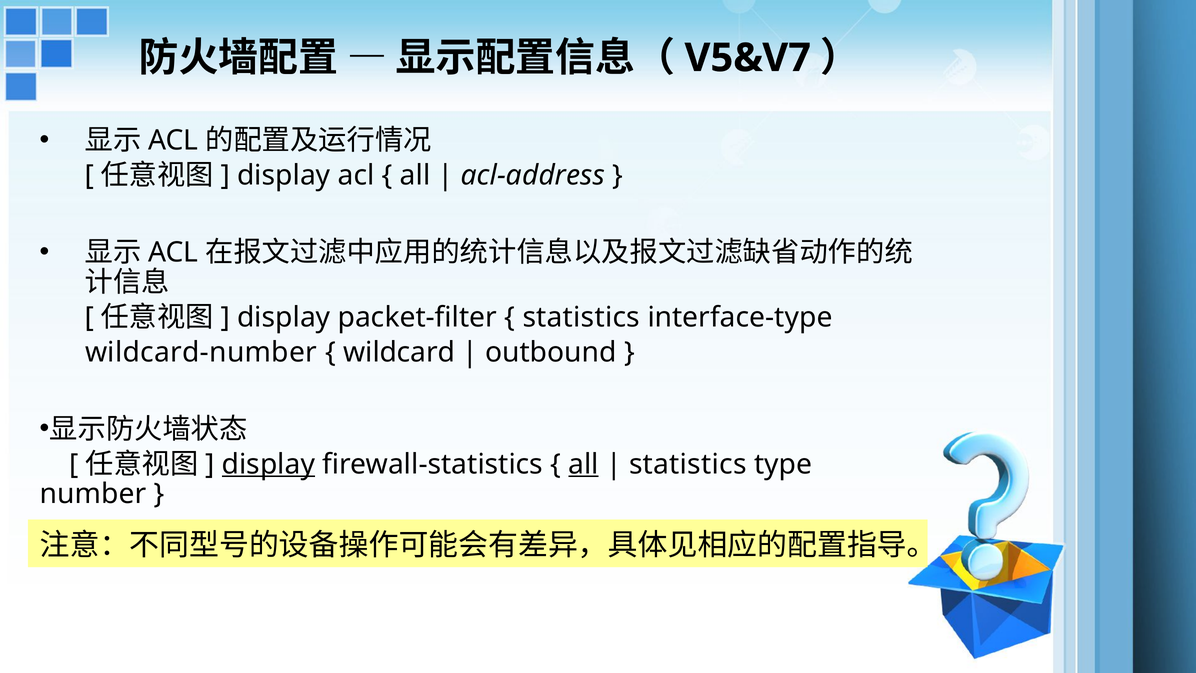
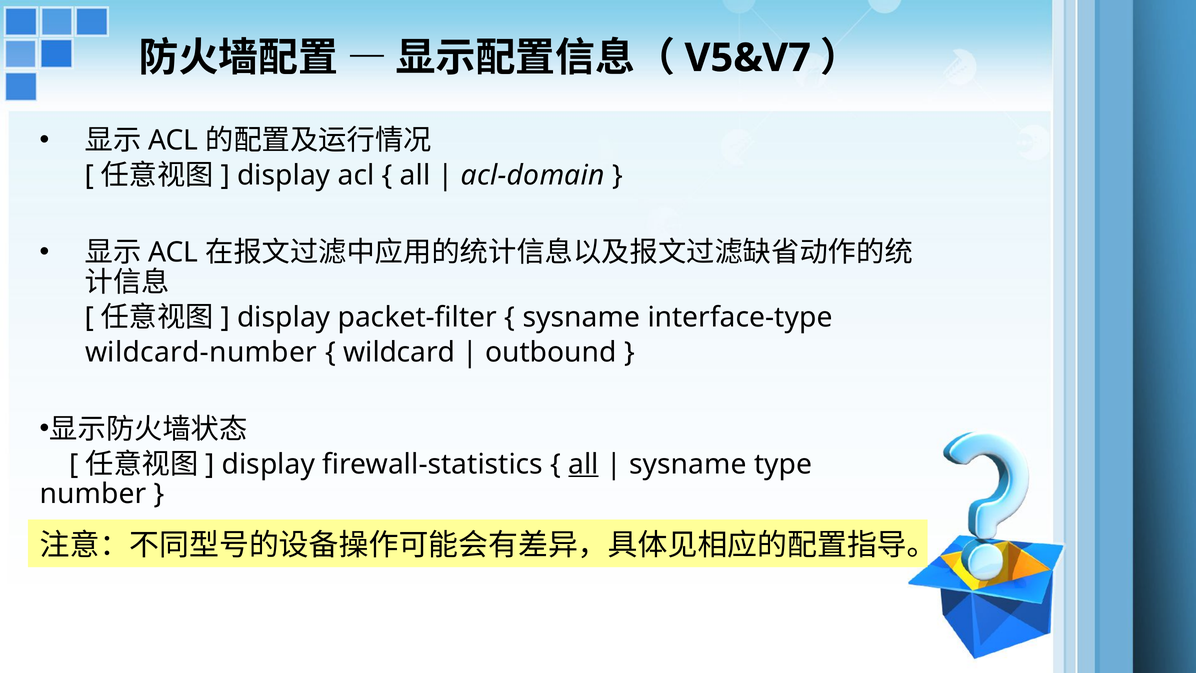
acl-address: acl-address -> acl-domain
statistics at (581, 317): statistics -> sysname
display at (268, 464) underline: present -> none
statistics at (688, 464): statistics -> sysname
